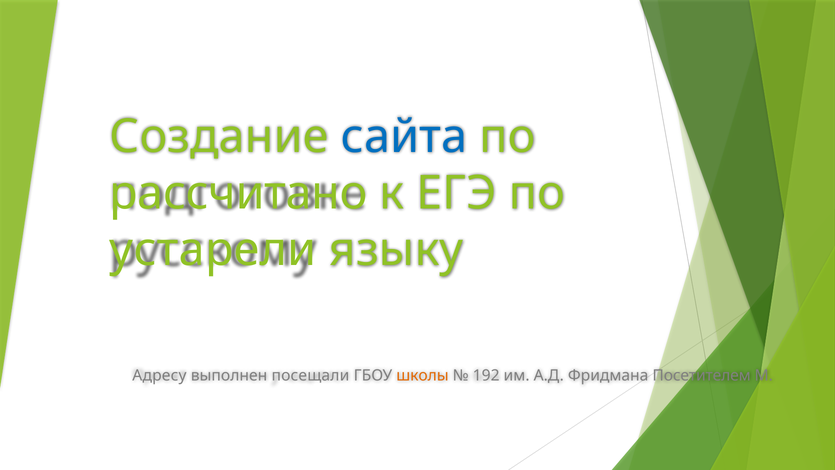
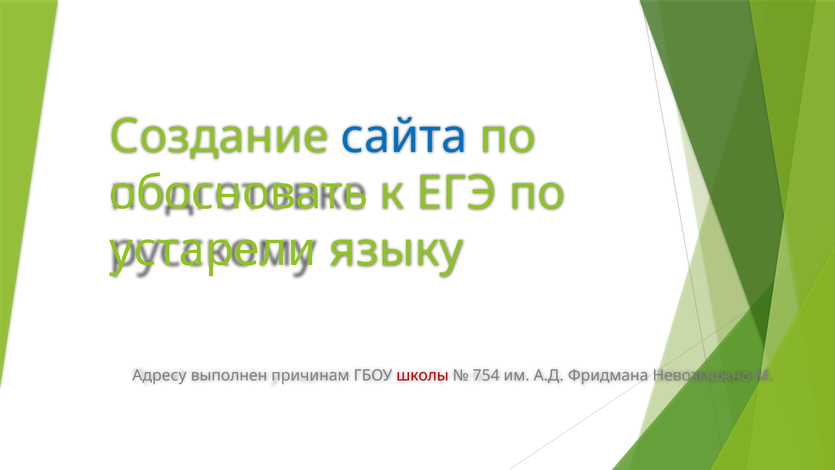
рассчитано: рассчитано -> обосновать
посещали: посещали -> причинам
школы colour: orange -> red
192: 192 -> 754
Посетителем: Посетителем -> Невозможно
